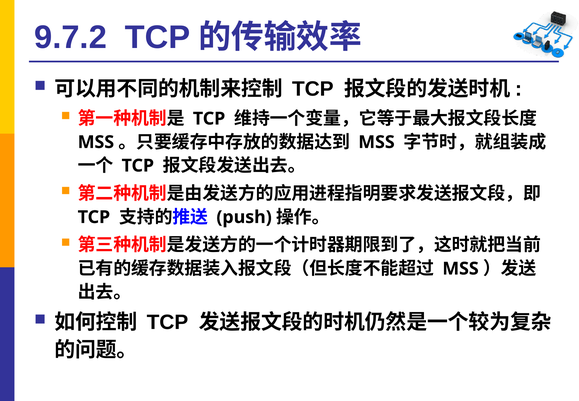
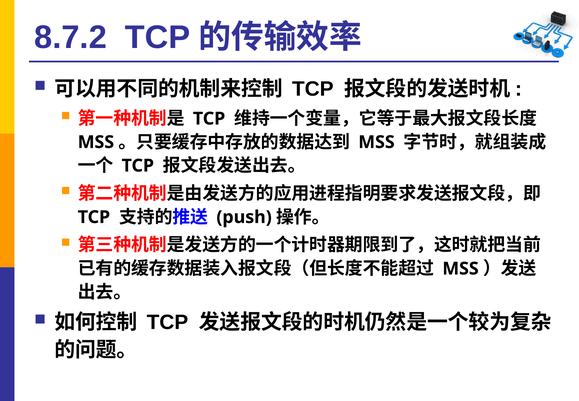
9.7.2: 9.7.2 -> 8.7.2
